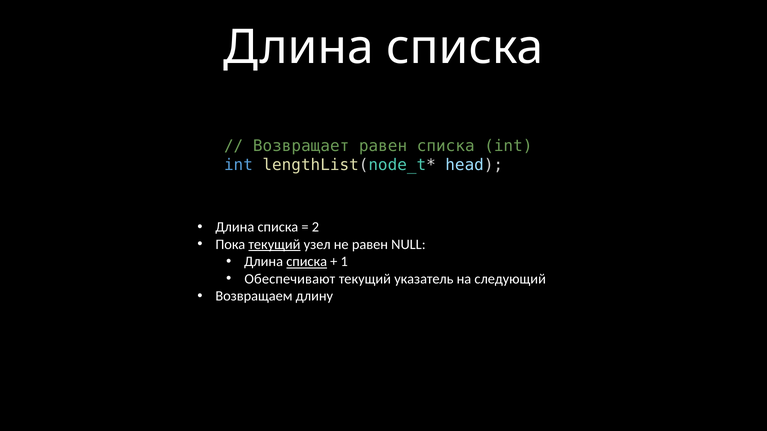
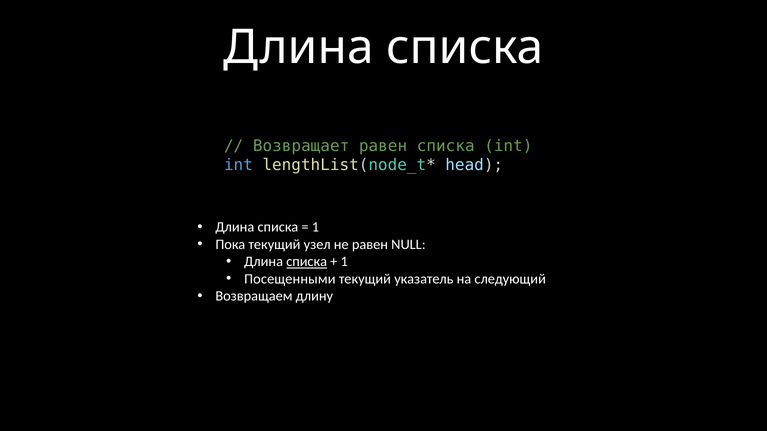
2 at (315, 227): 2 -> 1
текущий at (274, 245) underline: present -> none
Обеспечивают: Обеспечивают -> Посещенными
